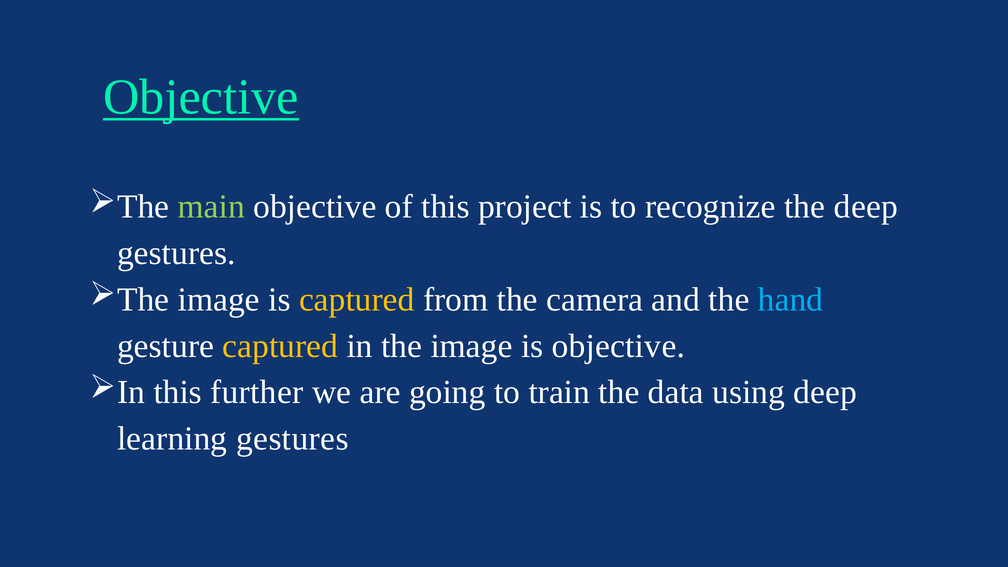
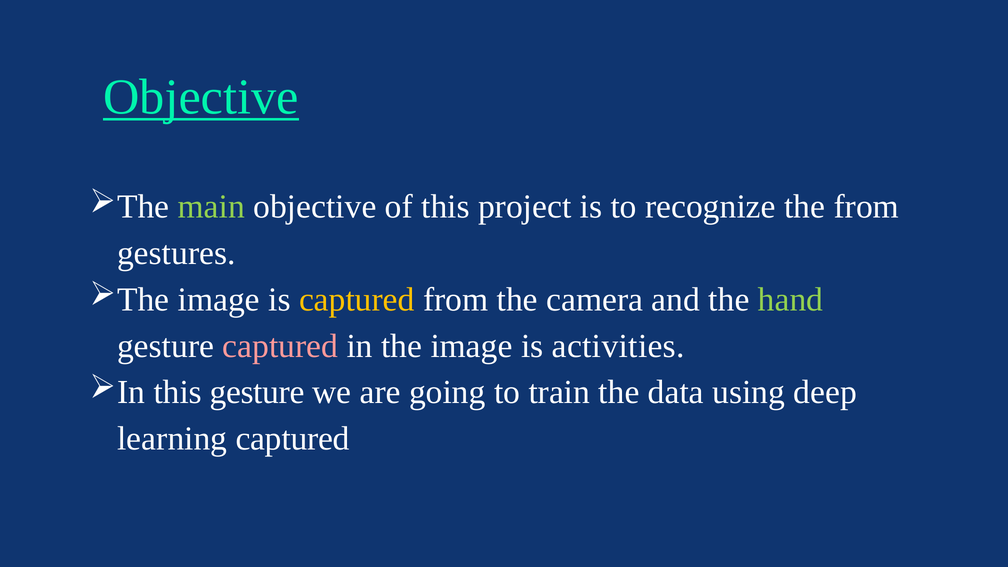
the deep: deep -> from
hand colour: light blue -> light green
captured at (280, 346) colour: yellow -> pink
is objective: objective -> activities
this further: further -> gesture
learning gestures: gestures -> captured
